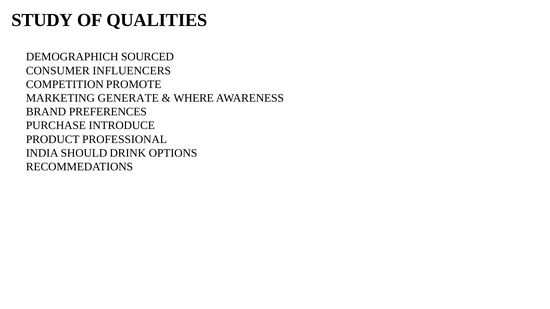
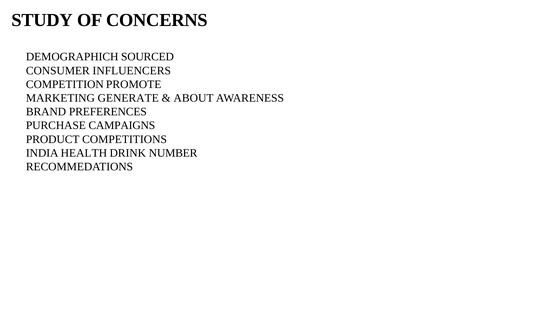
QUALITIES: QUALITIES -> CONCERNS
WHERE: WHERE -> ABOUT
INTRODUCE: INTRODUCE -> CAMPAIGNS
PROFESSIONAL: PROFESSIONAL -> COMPETITIONS
SHOULD: SHOULD -> HEALTH
OPTIONS: OPTIONS -> NUMBER
